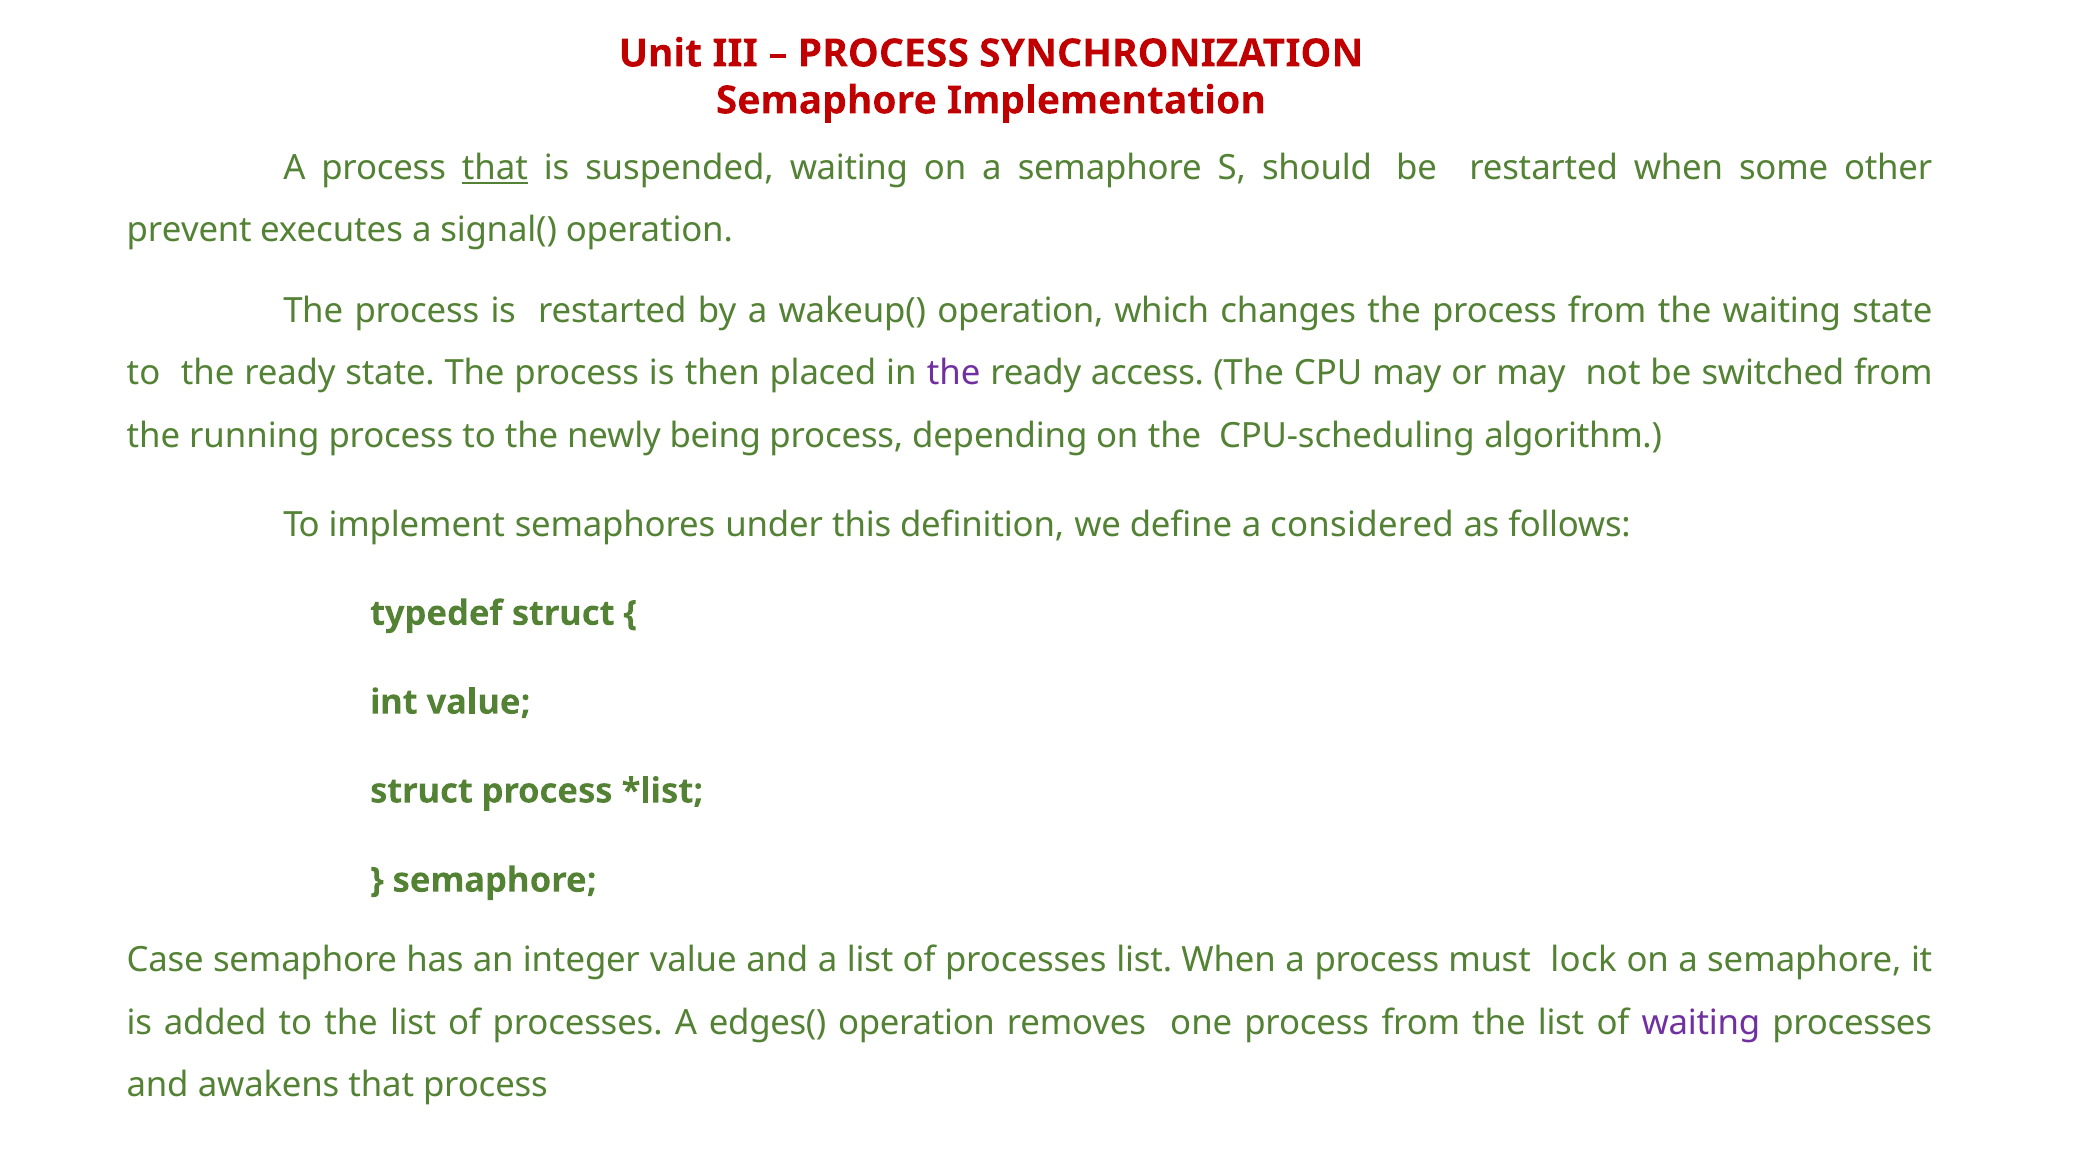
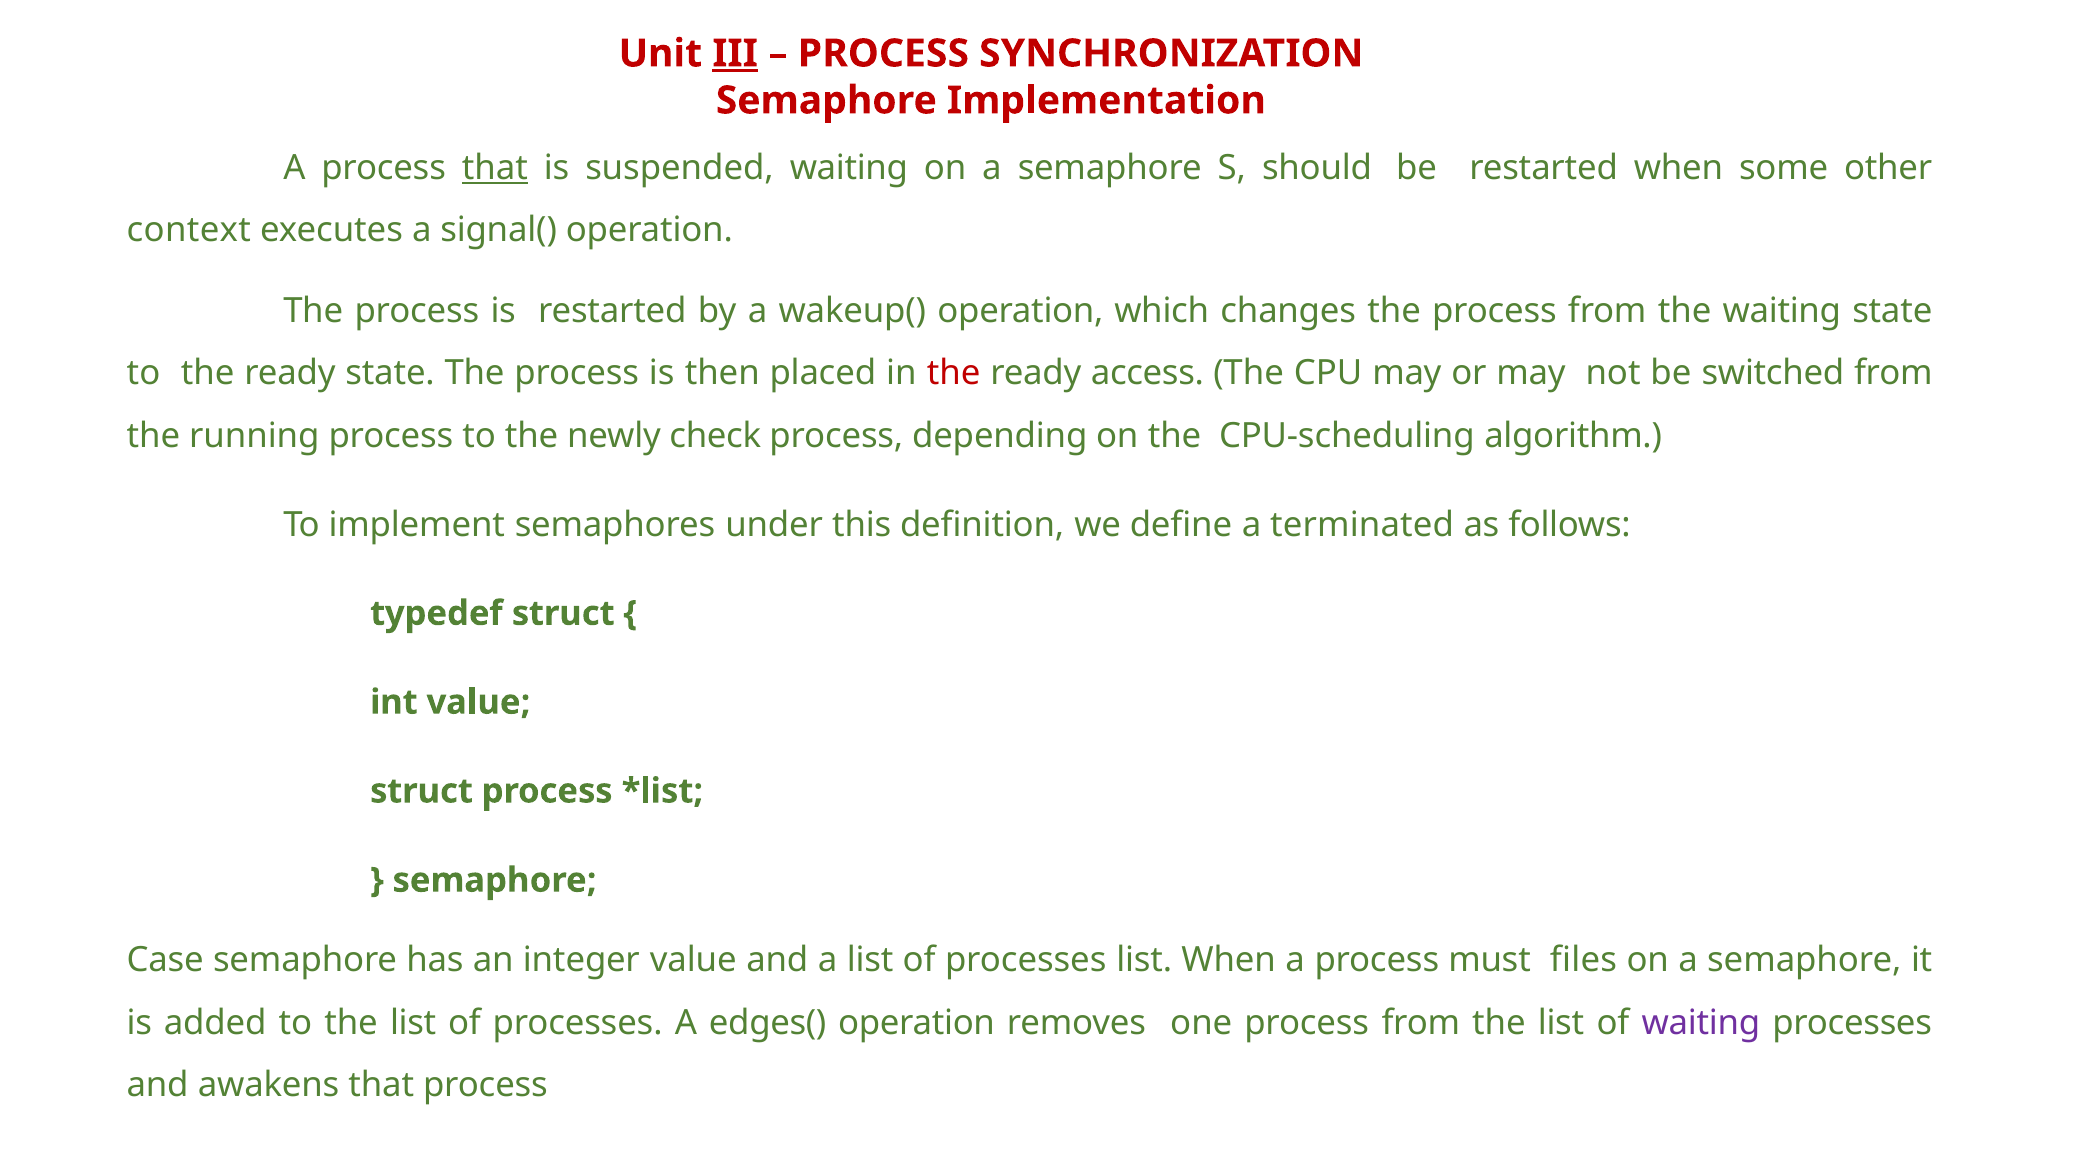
III underline: none -> present
prevent: prevent -> context
the at (954, 373) colour: purple -> red
being: being -> check
considered: considered -> terminated
lock: lock -> files
